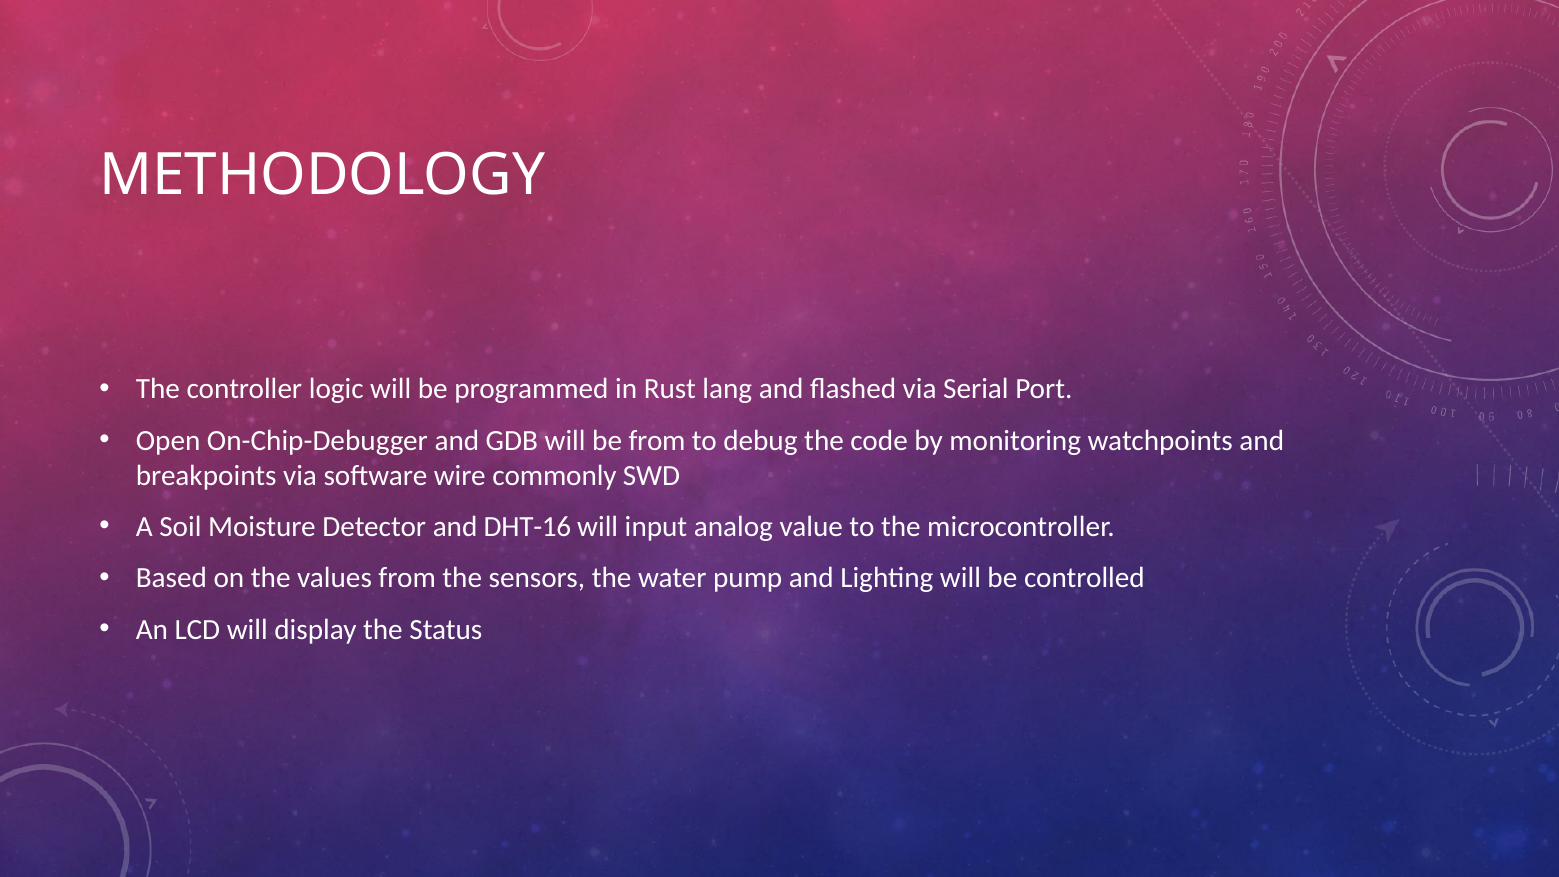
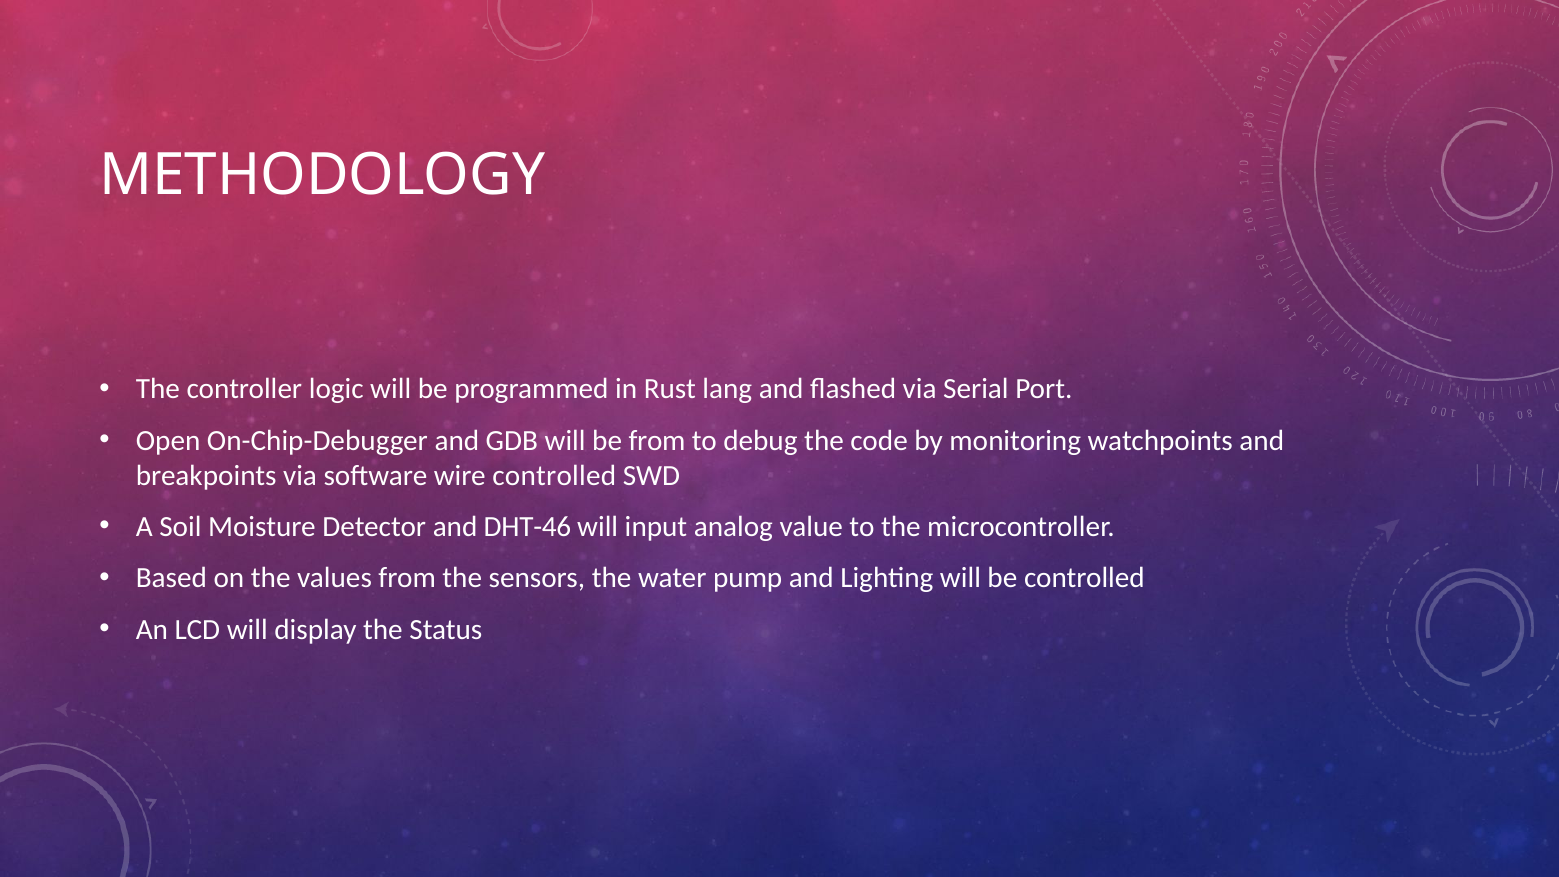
wire commonly: commonly -> controlled
DHT-16: DHT-16 -> DHT-46
